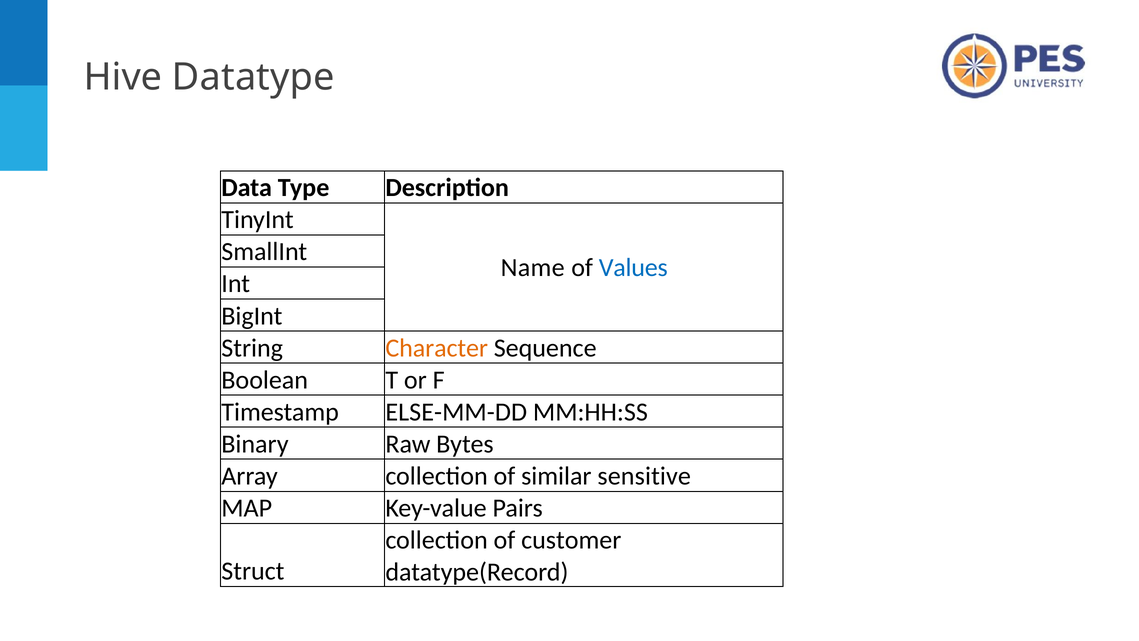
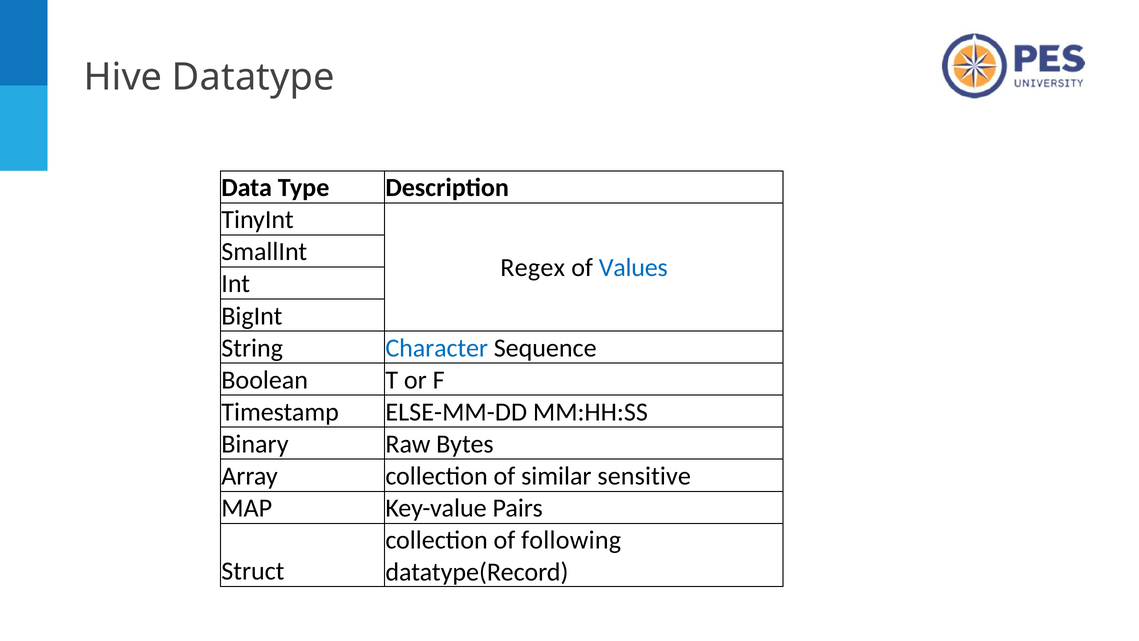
Name: Name -> Regex
Character colour: orange -> blue
customer: customer -> following
